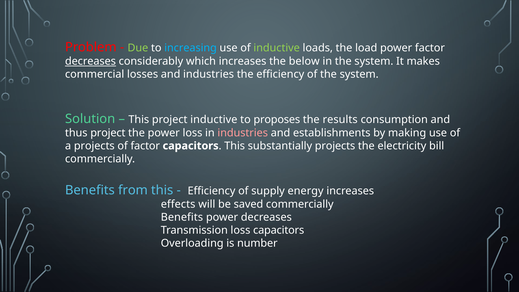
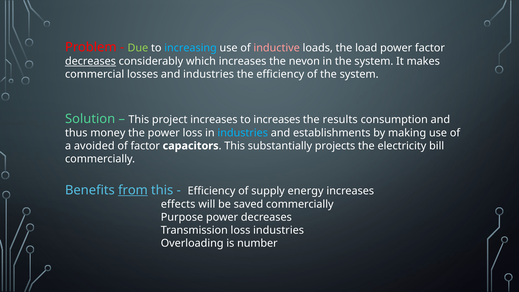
inductive at (277, 48) colour: light green -> pink
below: below -> nevon
project inductive: inductive -> increases
to proposes: proposes -> increases
thus project: project -> money
industries at (243, 133) colour: pink -> light blue
a projects: projects -> avoided
from underline: none -> present
Benefits at (182, 217): Benefits -> Purpose
loss capacitors: capacitors -> industries
